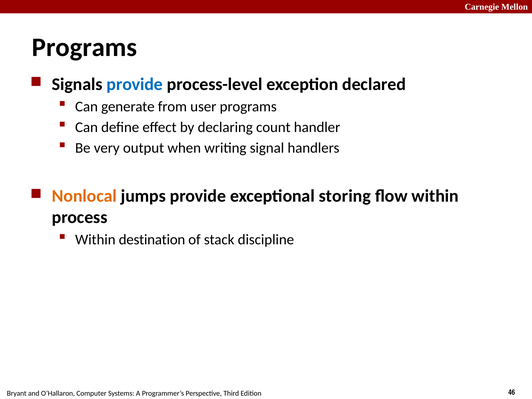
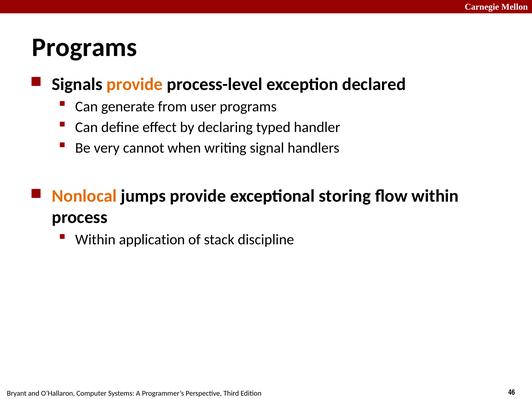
provide at (135, 84) colour: blue -> orange
count: count -> typed
output: output -> cannot
destination: destination -> application
